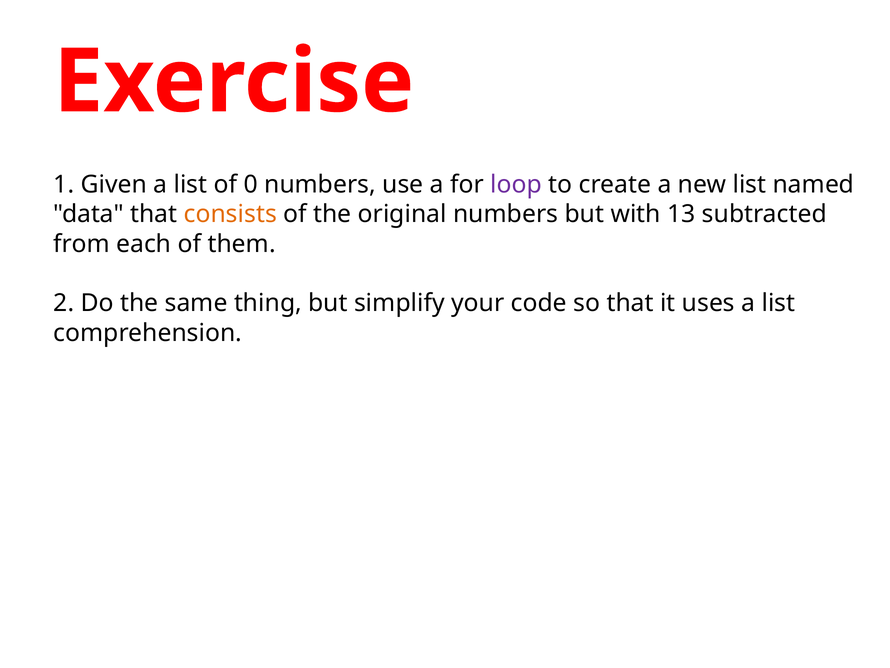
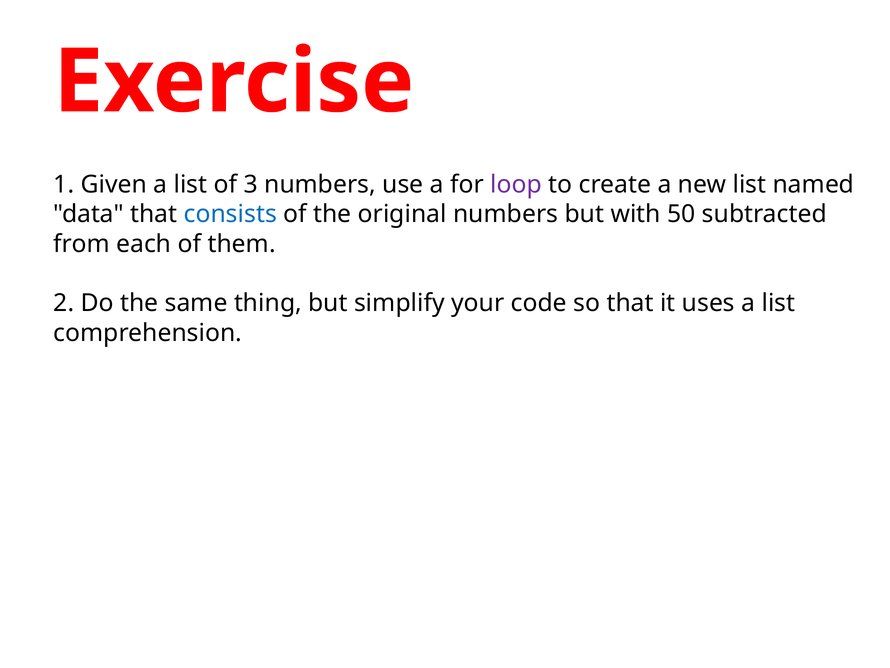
0: 0 -> 3
consists colour: orange -> blue
13: 13 -> 50
